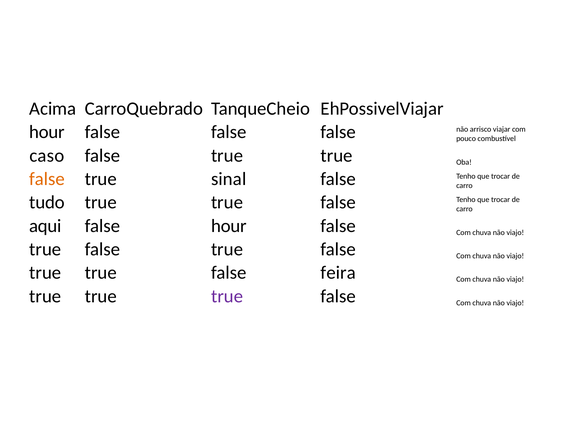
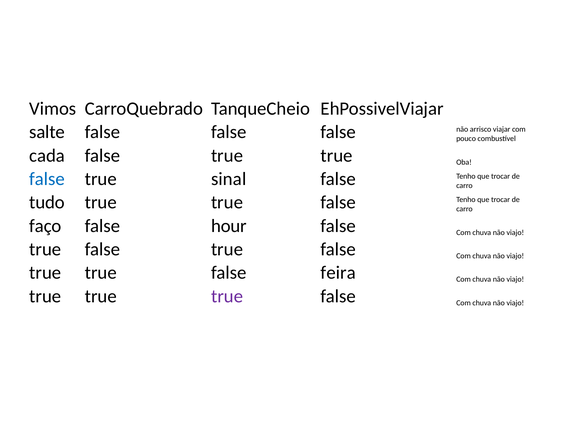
Acima: Acima -> Vimos
hour at (47, 132): hour -> salte
caso: caso -> cada
false at (47, 179) colour: orange -> blue
aqui: aqui -> faço
